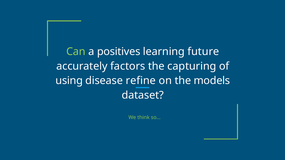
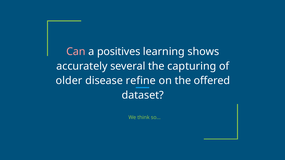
Can colour: light green -> pink
future: future -> shows
factors: factors -> several
using: using -> older
models: models -> offered
